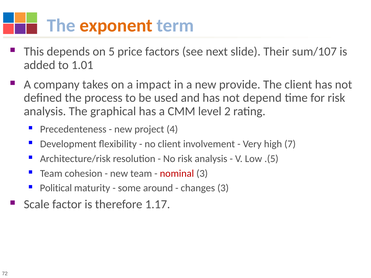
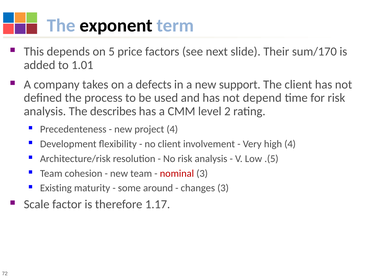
exponent colour: orange -> black
sum/107: sum/107 -> sum/170
impact: impact -> defects
provide: provide -> support
graphical: graphical -> describes
high 7: 7 -> 4
Political: Political -> Existing
